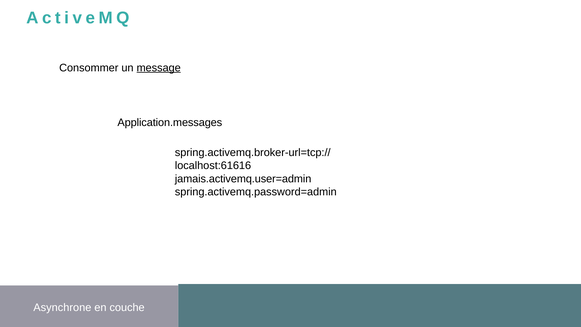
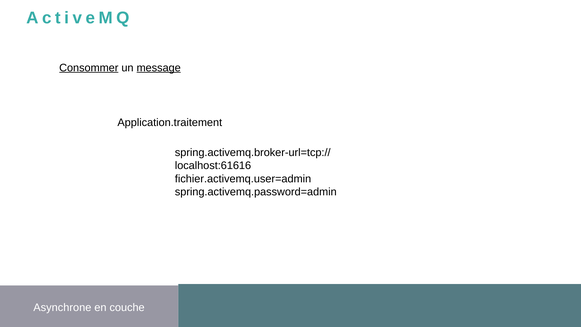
Consommer underline: none -> present
Application.messages: Application.messages -> Application.traitement
jamais.activemq.user=admin: jamais.activemq.user=admin -> fichier.activemq.user=admin
